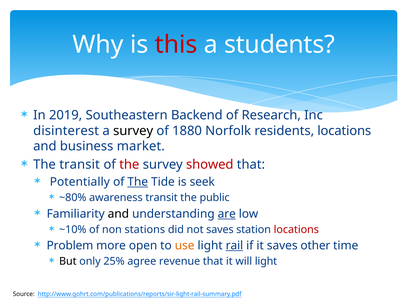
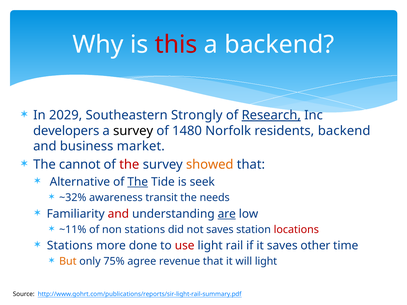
a students: students -> backend
2019: 2019 -> 2029
Backend: Backend -> Strongly
Research underline: none -> present
disinterest: disinterest -> developers
1880: 1880 -> 1480
residents locations: locations -> backend
The transit: transit -> cannot
showed colour: red -> orange
Potentially: Potentially -> Alternative
~80%: ~80% -> ~32%
public: public -> needs
and at (118, 214) colour: black -> red
~10%: ~10% -> ~11%
Problem at (70, 246): Problem -> Stations
open: open -> done
use colour: orange -> red
rail underline: present -> none
But colour: black -> orange
25%: 25% -> 75%
